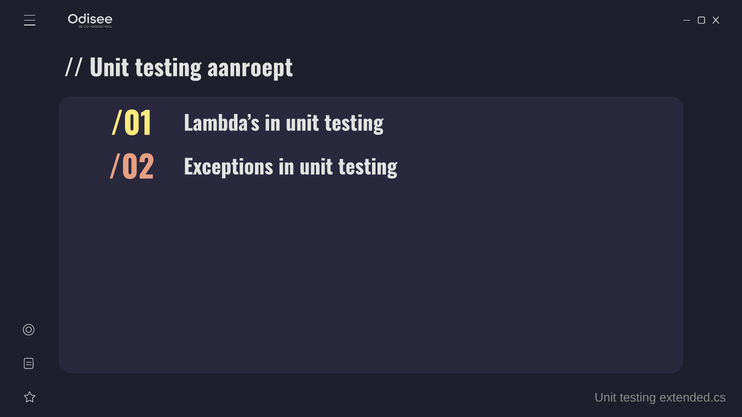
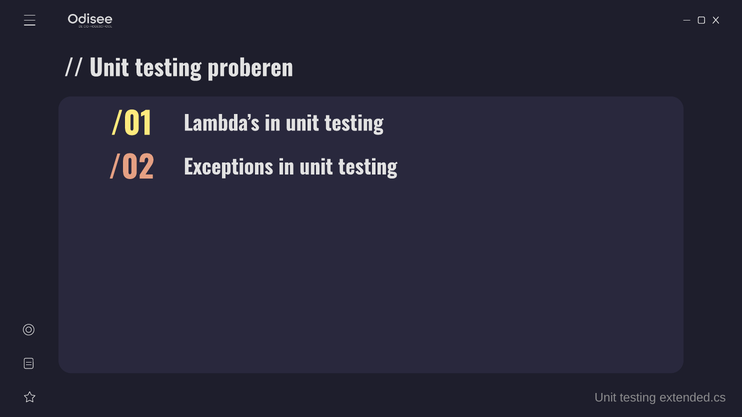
aanroept: aanroept -> proberen
